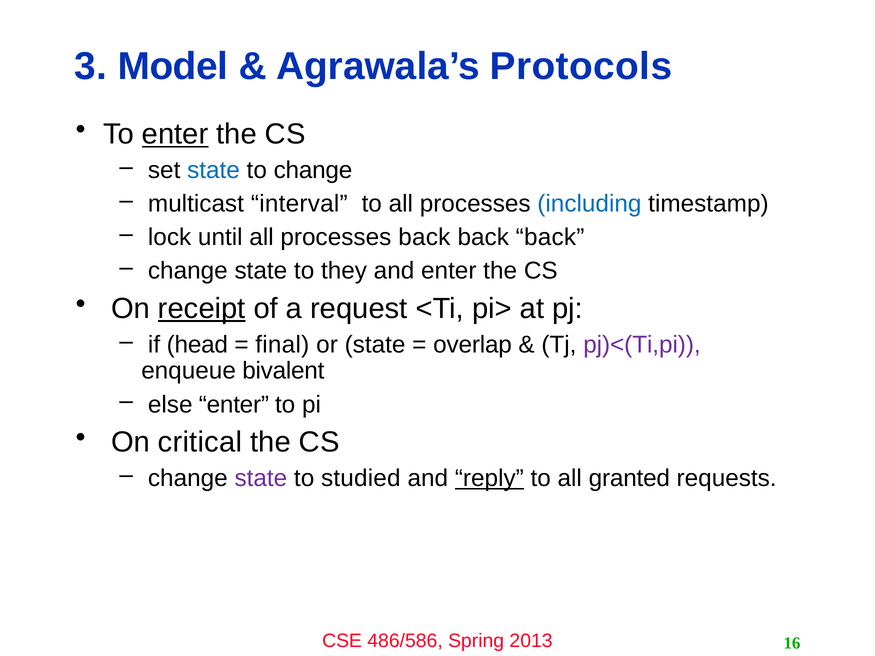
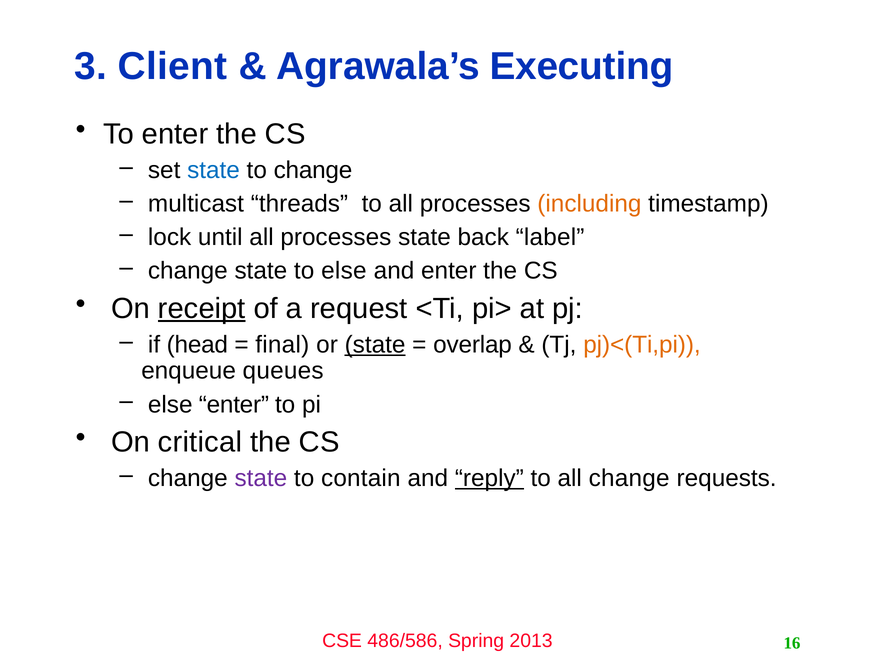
Model: Model -> Client
Protocols: Protocols -> Executing
enter at (175, 134) underline: present -> none
interval: interval -> threads
including colour: blue -> orange
processes back: back -> state
back at (550, 238): back -> label
to they: they -> else
state at (375, 345) underline: none -> present
pj)<(Ti,pi colour: purple -> orange
bivalent: bivalent -> queues
studied: studied -> contain
all granted: granted -> change
